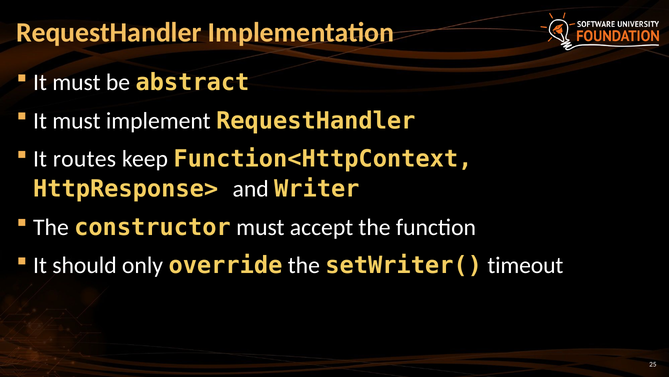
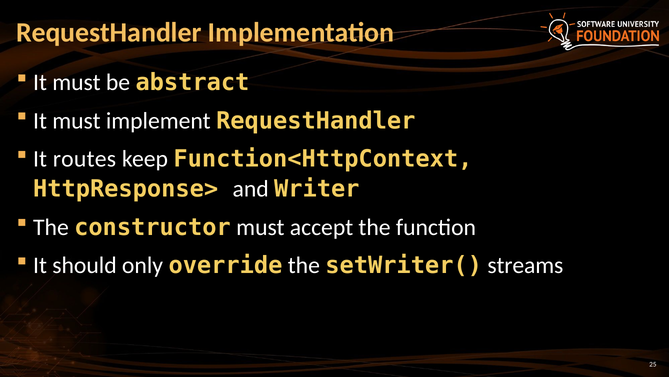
timeout: timeout -> streams
